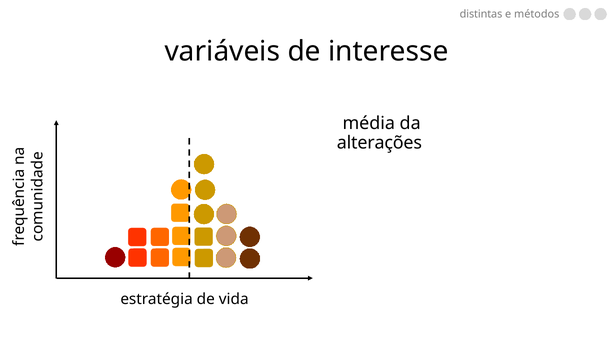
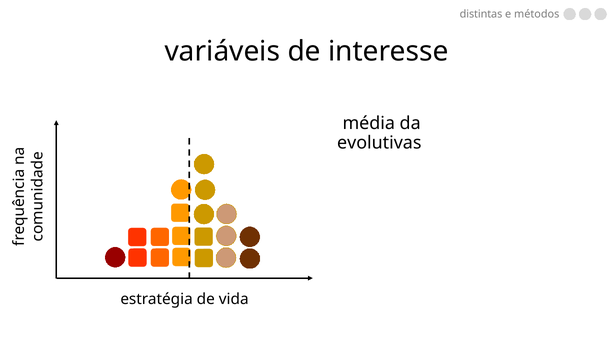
alterações: alterações -> evolutivas
